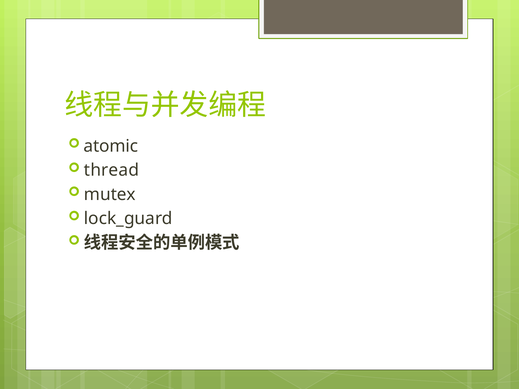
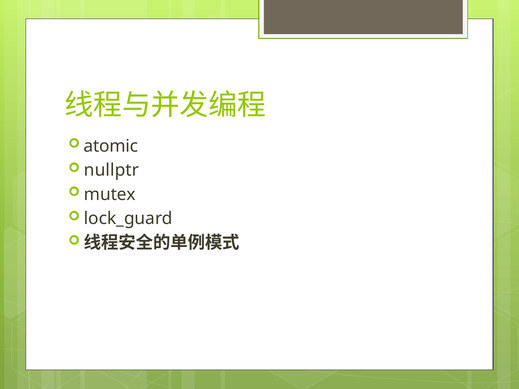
thread: thread -> nullptr
